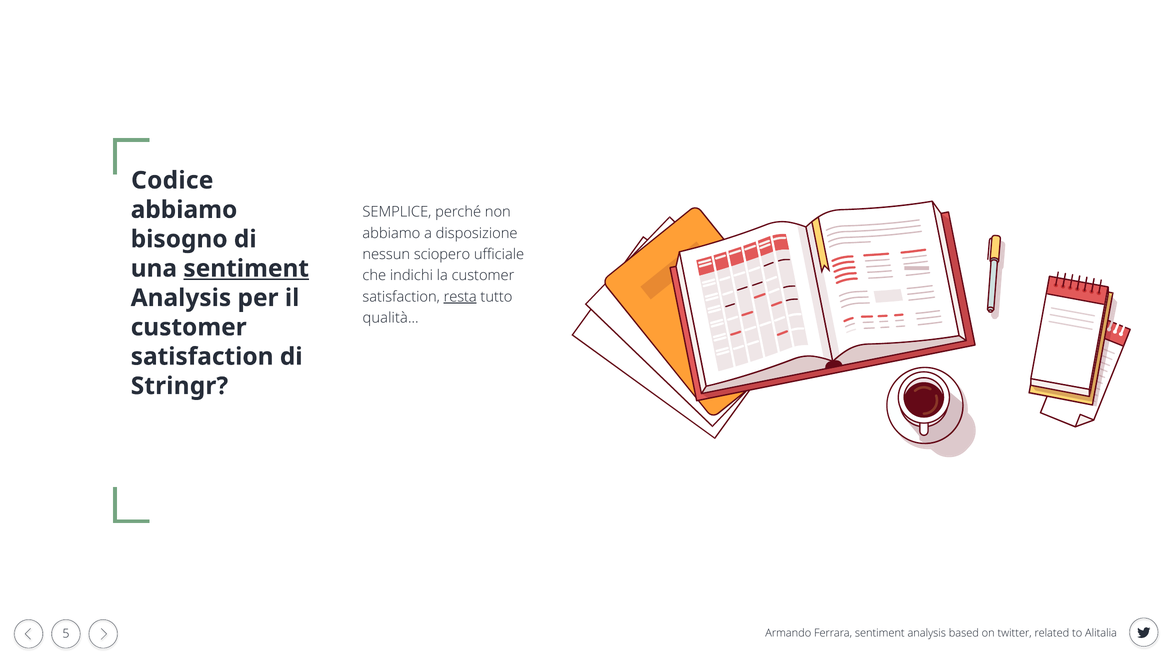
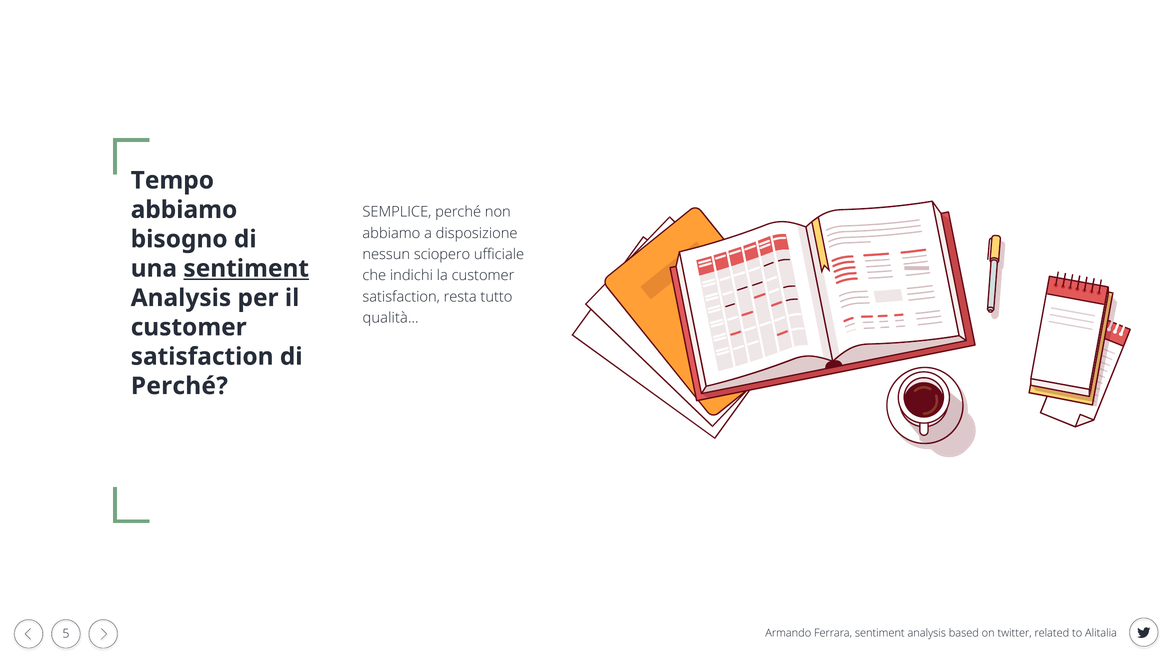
Codice: Codice -> Tempo
resta underline: present -> none
Stringr at (179, 386): Stringr -> Perché
